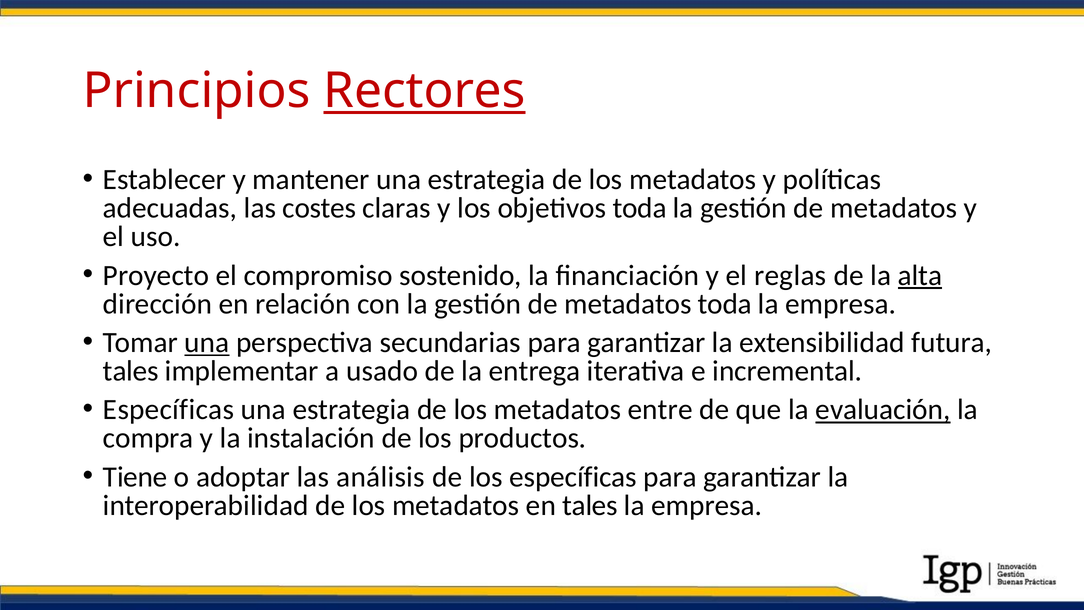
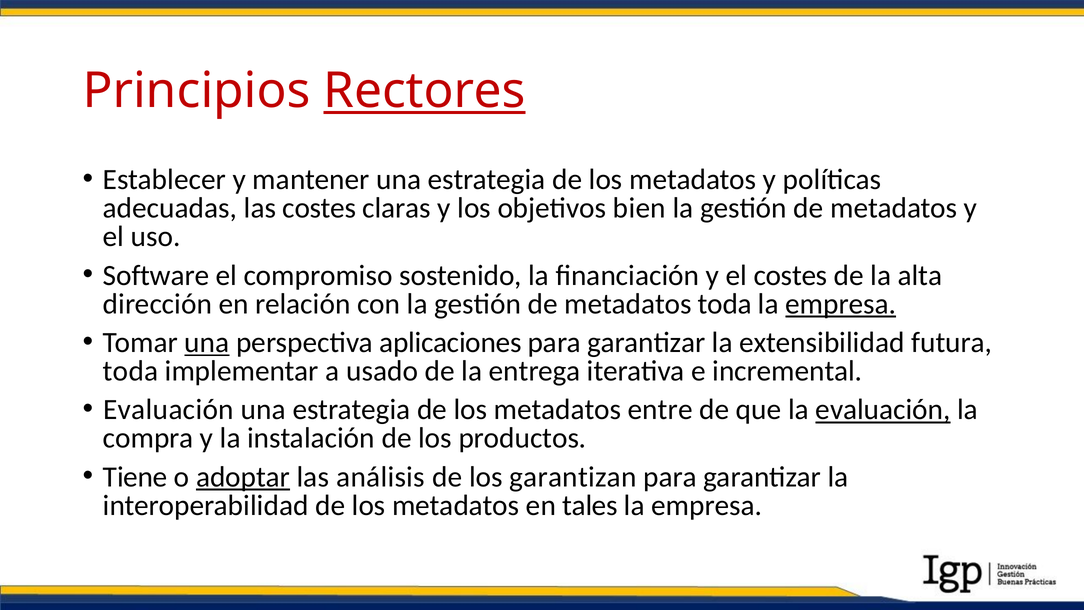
objetivos toda: toda -> bien
Proyecto: Proyecto -> Software
el reglas: reglas -> costes
alta underline: present -> none
empresa at (841, 304) underline: none -> present
secundarias: secundarias -> aplicaciones
tales at (131, 371): tales -> toda
Específicas at (169, 410): Específicas -> Evaluación
adoptar underline: none -> present
los específicas: específicas -> garantizan
